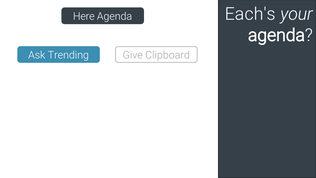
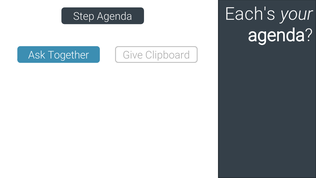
Here: Here -> Step
Trending: Trending -> Together
